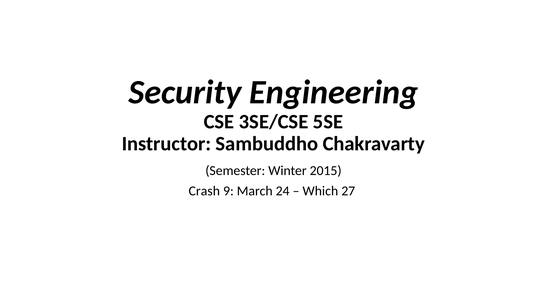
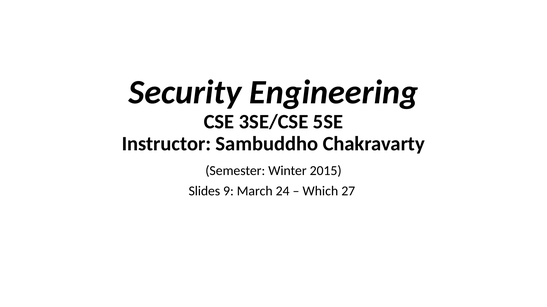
Crash: Crash -> Slides
